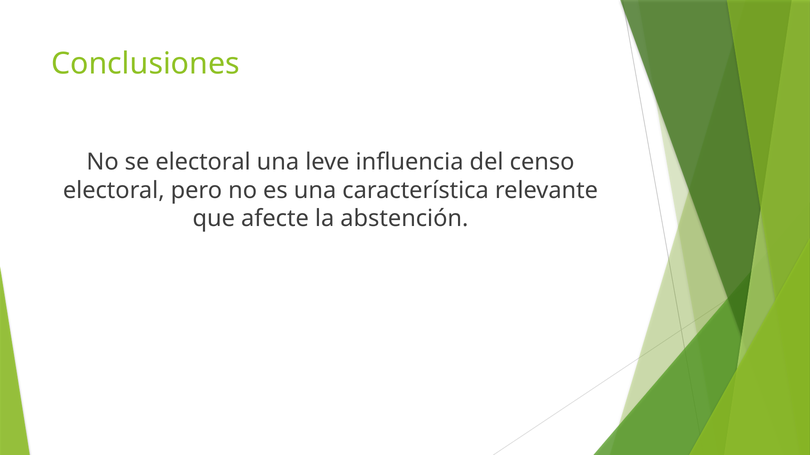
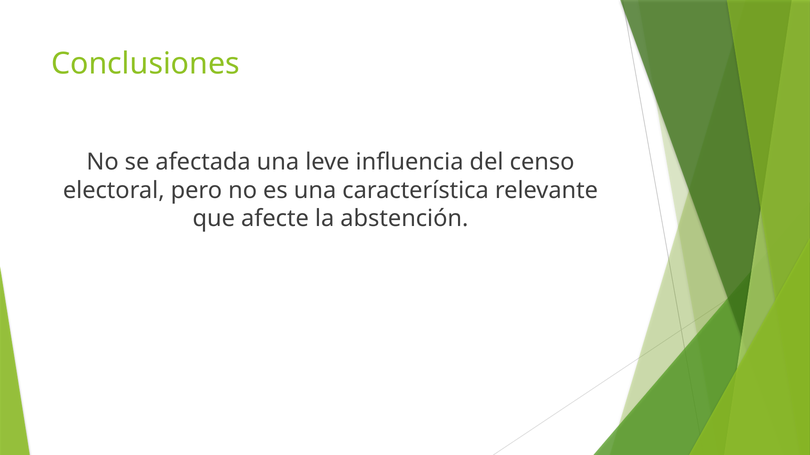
se electoral: electoral -> afectada
